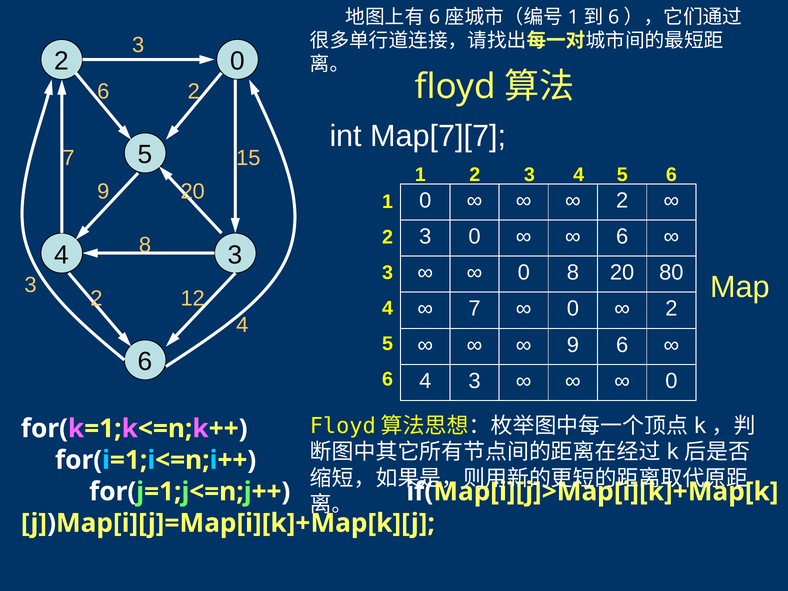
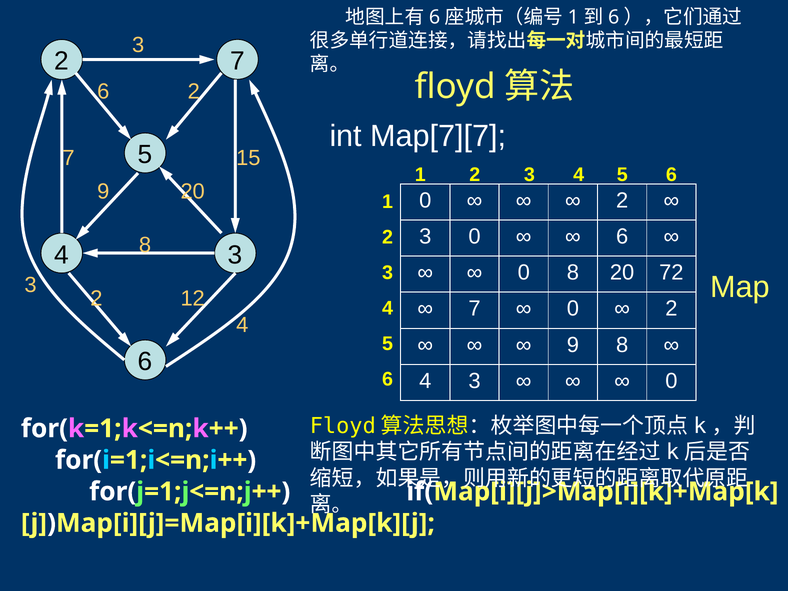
2 0: 0 -> 7
80: 80 -> 72
9 6: 6 -> 8
